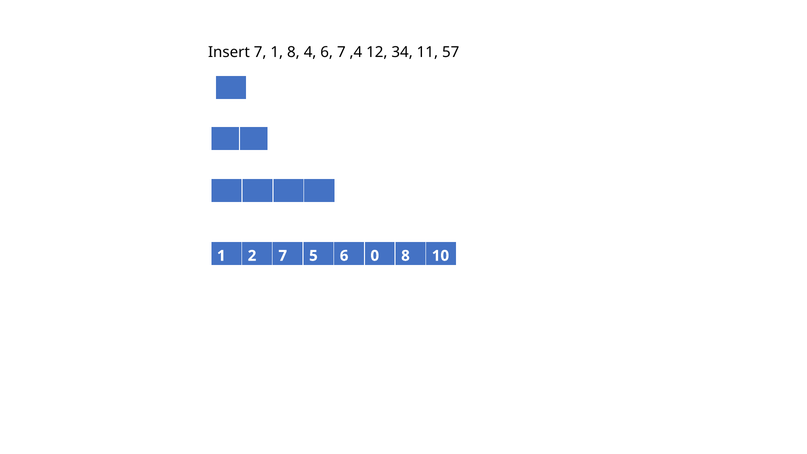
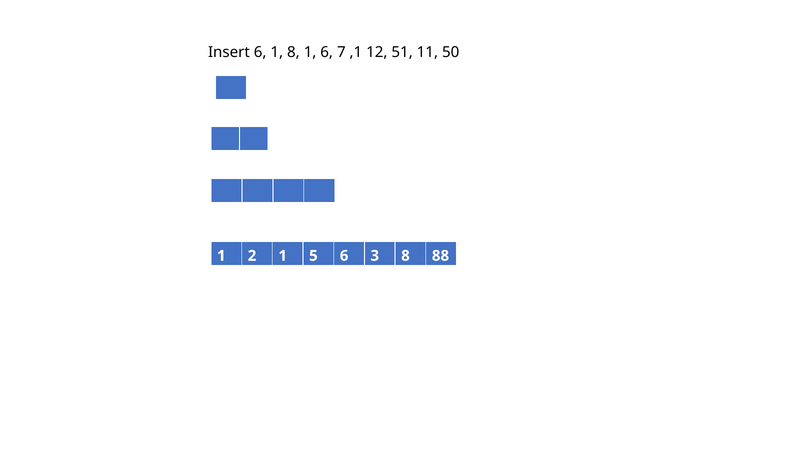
Insert 7: 7 -> 6
8 4: 4 -> 1
,4: ,4 -> ,1
34: 34 -> 51
57: 57 -> 50
2 7: 7 -> 1
0: 0 -> 3
10: 10 -> 88
